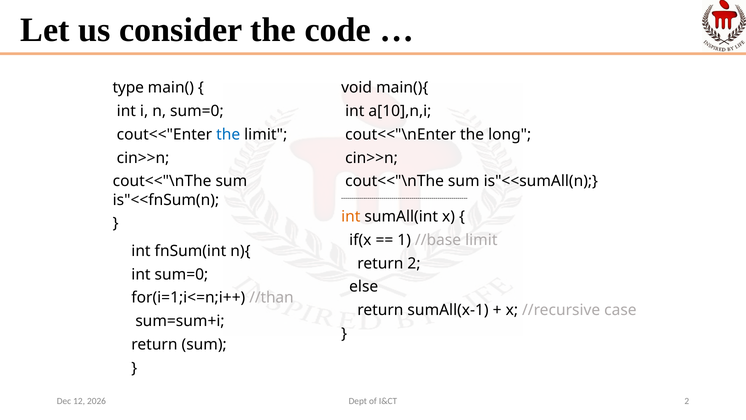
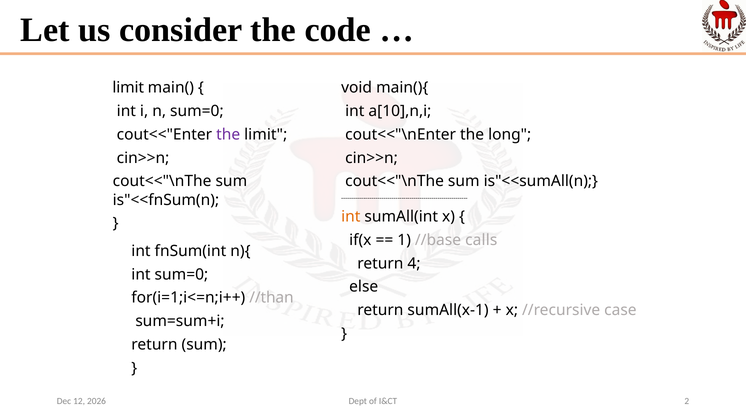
type at (128, 88): type -> limit
the at (228, 134) colour: blue -> purple
//base limit: limit -> calls
return 2: 2 -> 4
